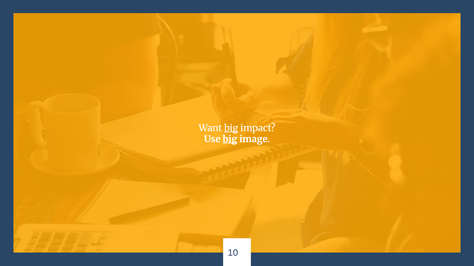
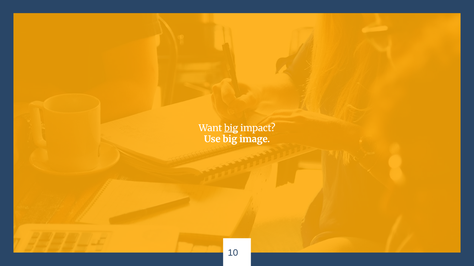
big at (230, 139) underline: present -> none
